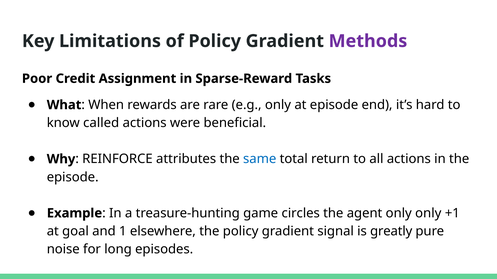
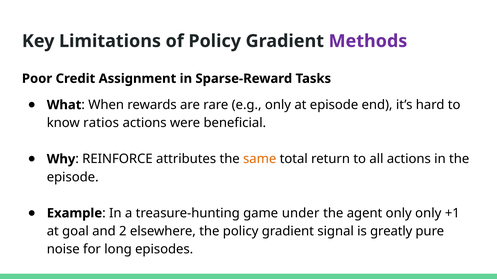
called: called -> ratios
same colour: blue -> orange
circles: circles -> under
1: 1 -> 2
